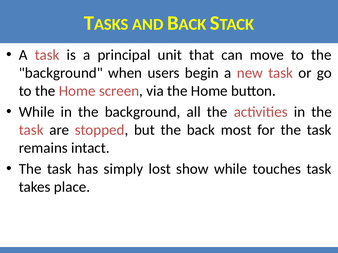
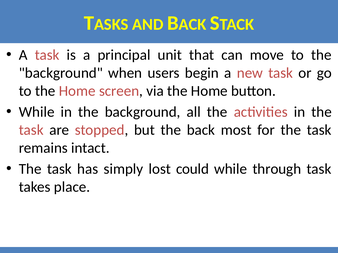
show: show -> could
touches: touches -> through
